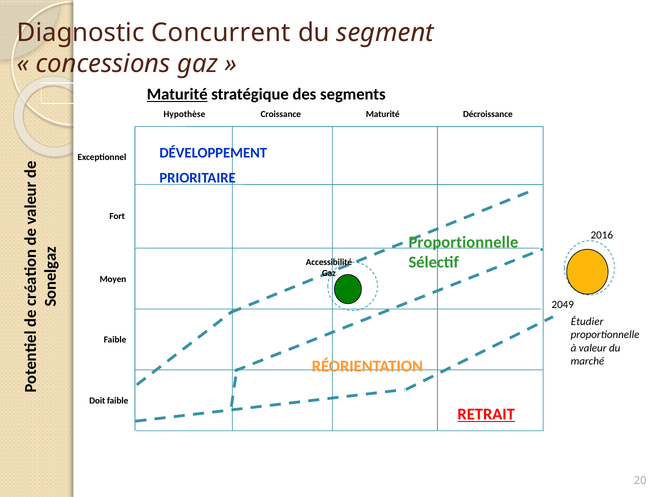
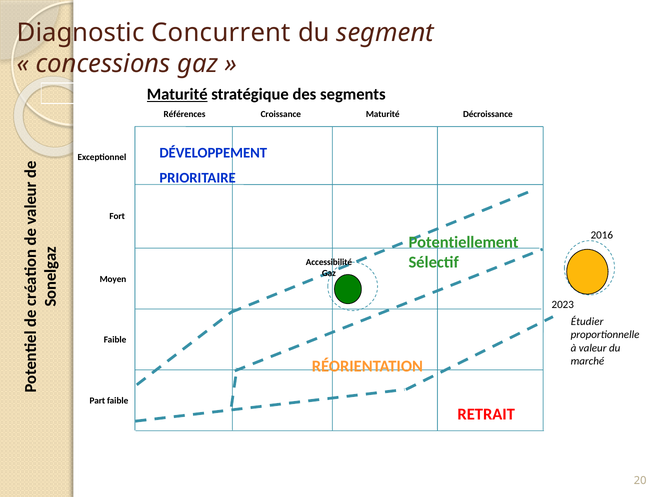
Hypothèse: Hypothèse -> Références
Proportionnelle at (463, 242): Proportionnelle -> Potentiellement
2049: 2049 -> 2023
Doit: Doit -> Part
RETRAIT underline: present -> none
